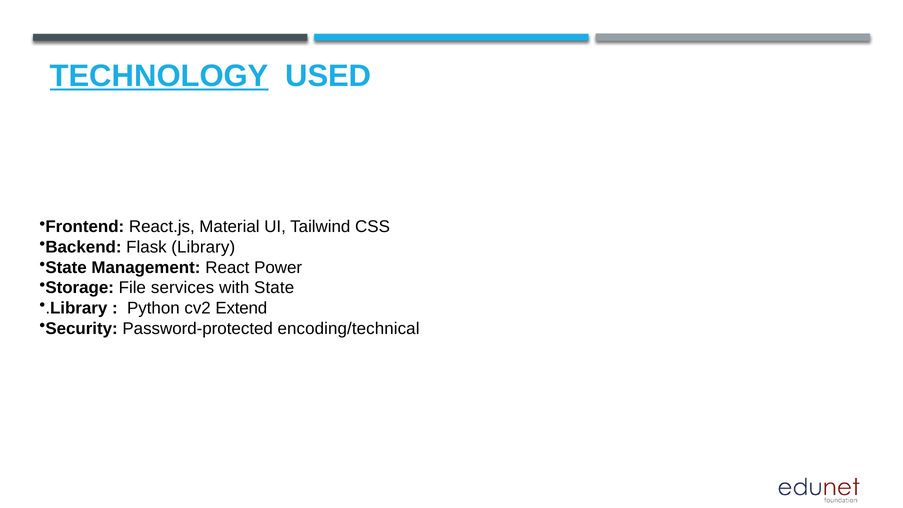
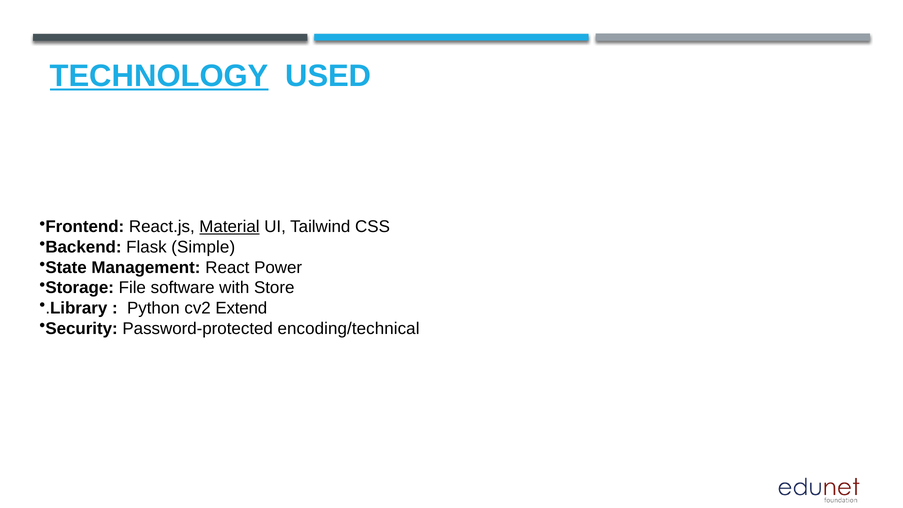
Material underline: none -> present
Library: Library -> Simple
services: services -> software
with State: State -> Store
